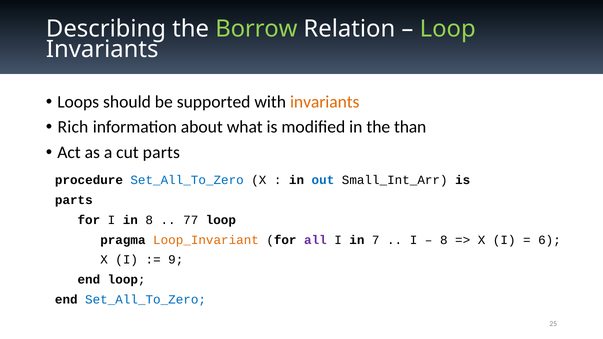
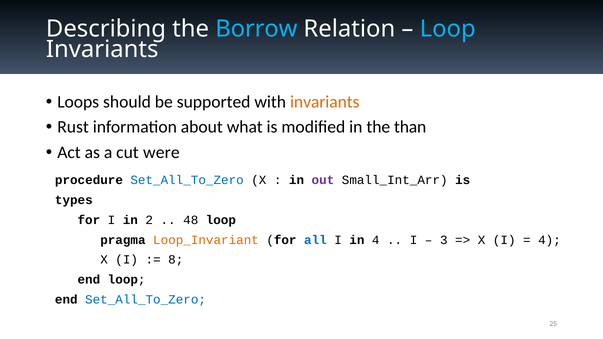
Borrow colour: light green -> light blue
Loop at (448, 29) colour: light green -> light blue
Rich: Rich -> Rust
cut parts: parts -> were
out colour: blue -> purple
parts at (74, 200): parts -> types
in 8: 8 -> 2
77: 77 -> 48
all colour: purple -> blue
in 7: 7 -> 4
8 at (444, 240): 8 -> 3
6 at (550, 240): 6 -> 4
9: 9 -> 8
